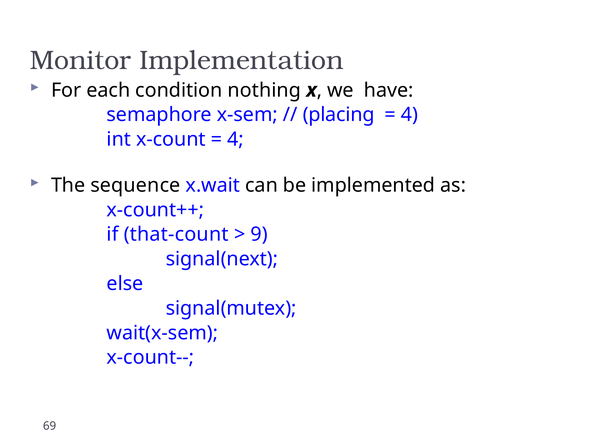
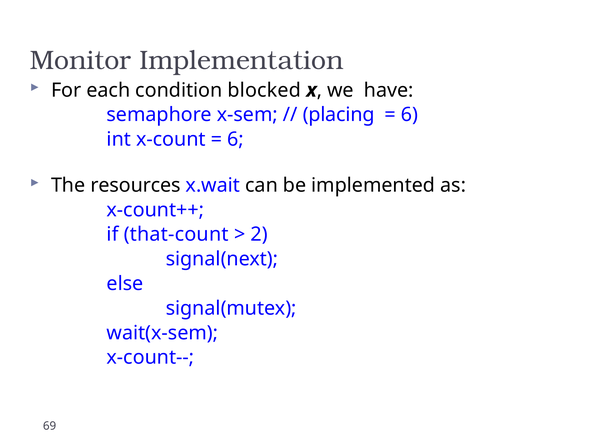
nothing: nothing -> blocked
4 at (410, 115): 4 -> 6
4 at (235, 139): 4 -> 6
sequence: sequence -> resources
9: 9 -> 2
